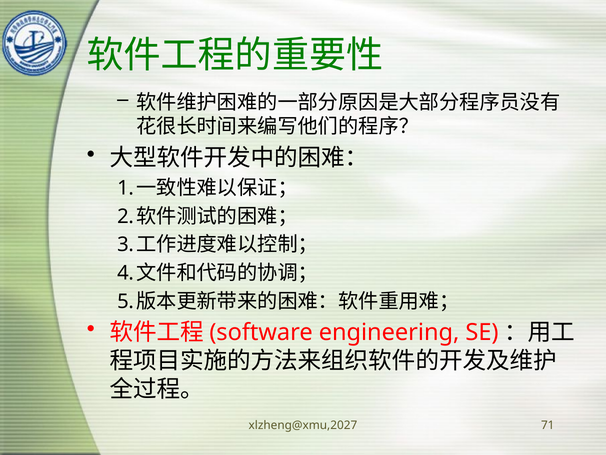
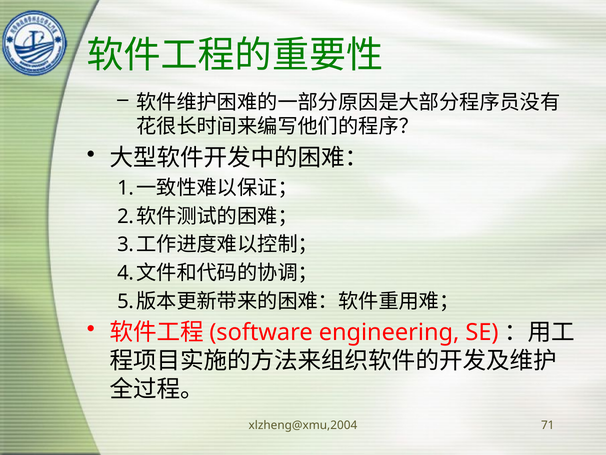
xlzheng@xmu,2027: xlzheng@xmu,2027 -> xlzheng@xmu,2004
